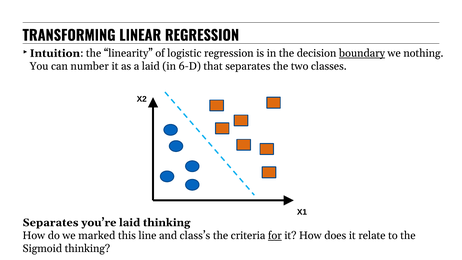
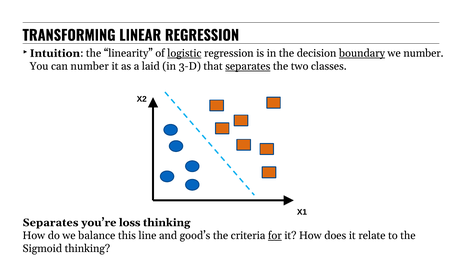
logistic underline: none -> present
we nothing: nothing -> number
6-D: 6-D -> 3-D
separates at (248, 66) underline: none -> present
you’re laid: laid -> loss
marked: marked -> balance
class’s: class’s -> good’s
